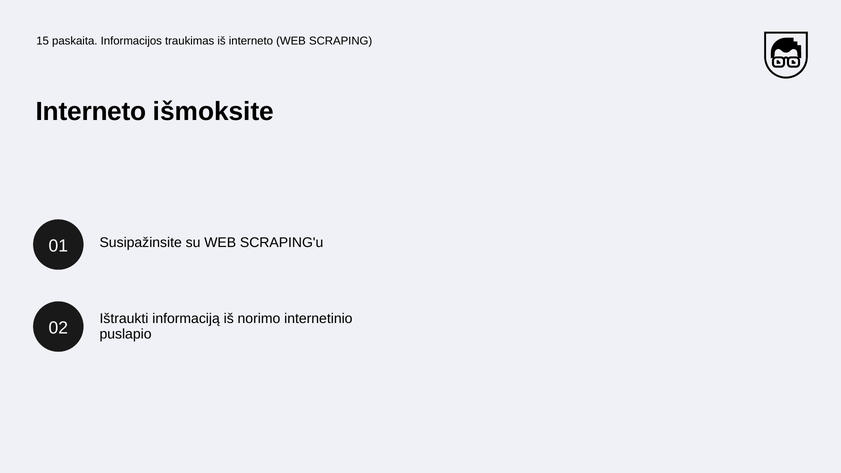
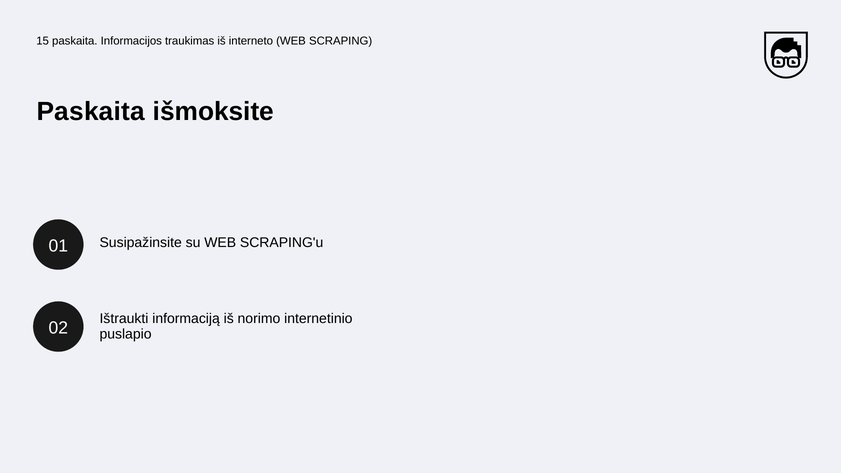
Interneto at (91, 112): Interneto -> Paskaita
